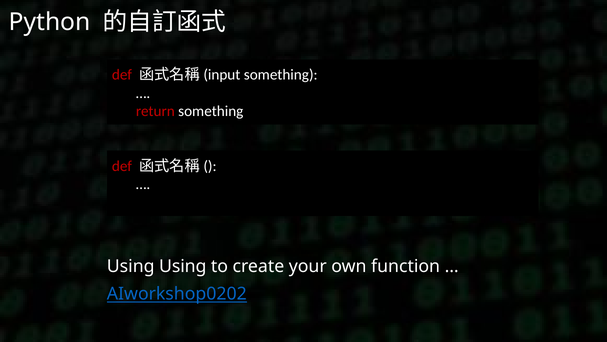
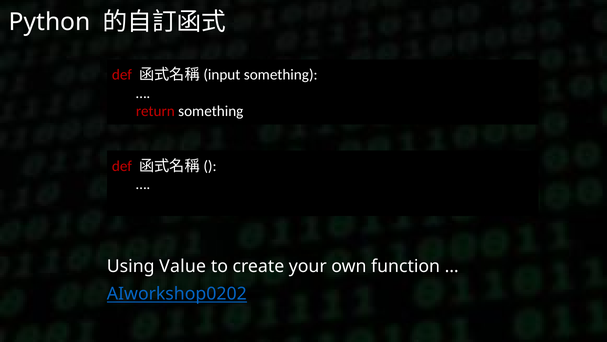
Using Using: Using -> Value
